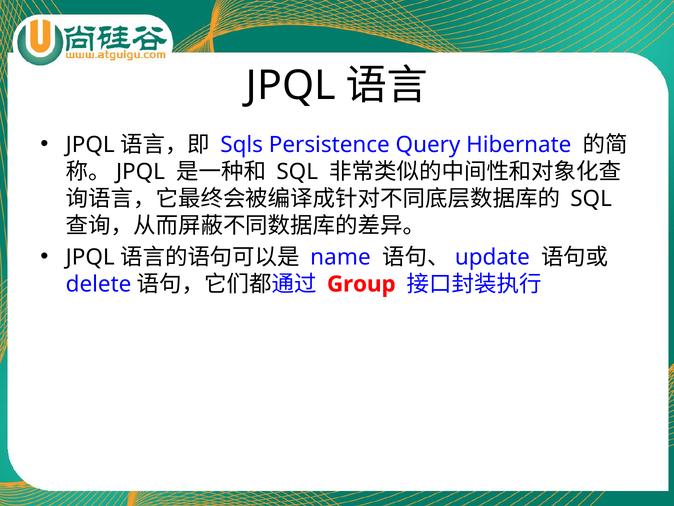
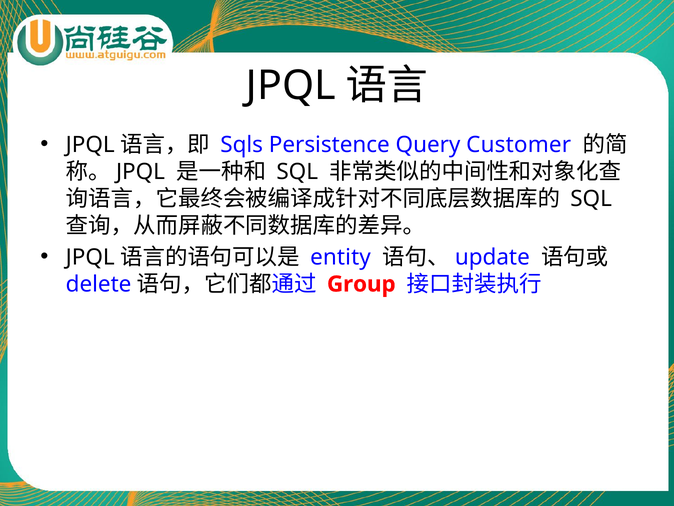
Hibernate: Hibernate -> Customer
name: name -> entity
